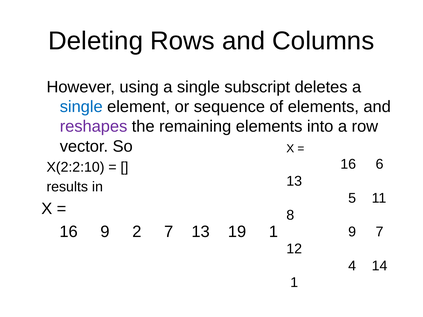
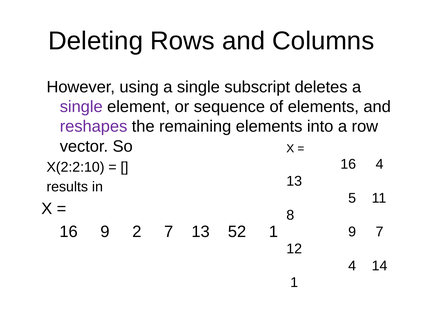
single at (81, 107) colour: blue -> purple
16 6: 6 -> 4
19: 19 -> 52
